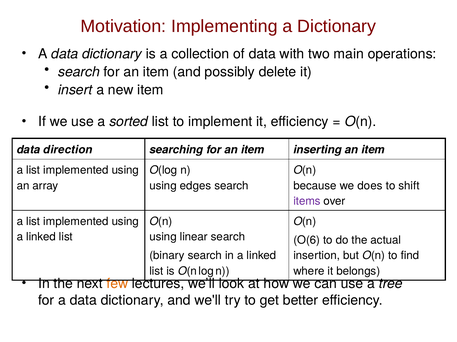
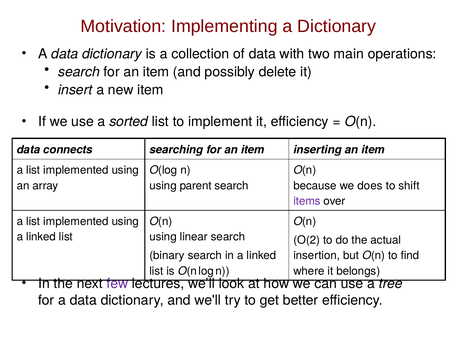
direction: direction -> connects
edges: edges -> parent
O(6: O(6 -> O(2
few colour: orange -> purple
